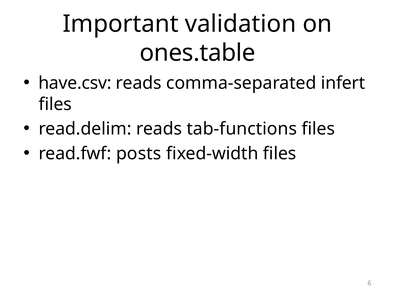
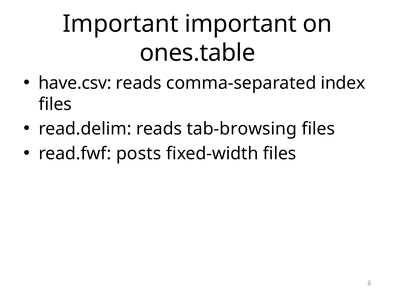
Important validation: validation -> important
infert: infert -> index
tab-functions: tab-functions -> tab-browsing
